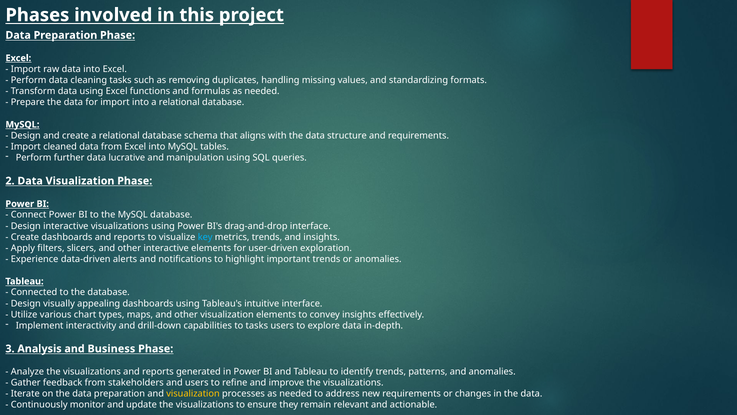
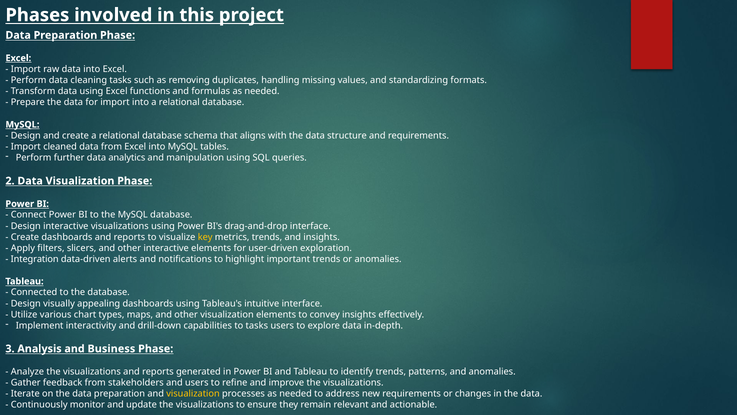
lucrative: lucrative -> analytics
key colour: light blue -> yellow
Experience: Experience -> Integration
